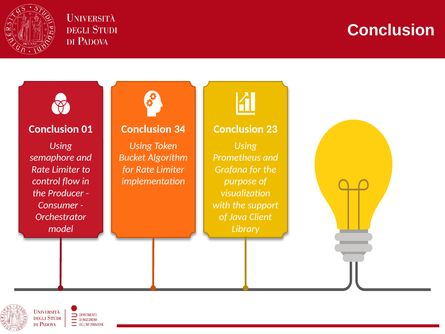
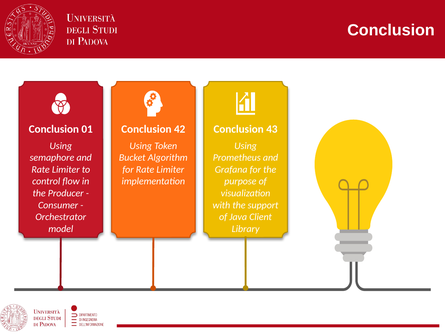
34: 34 -> 42
23: 23 -> 43
